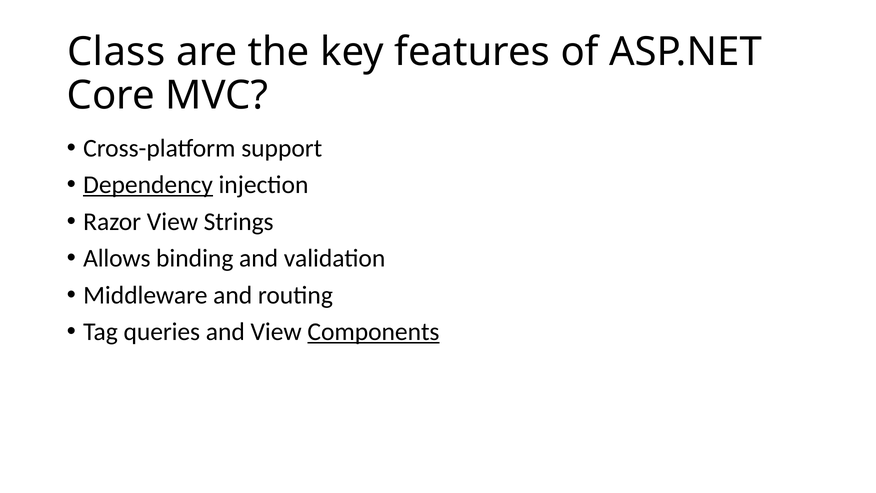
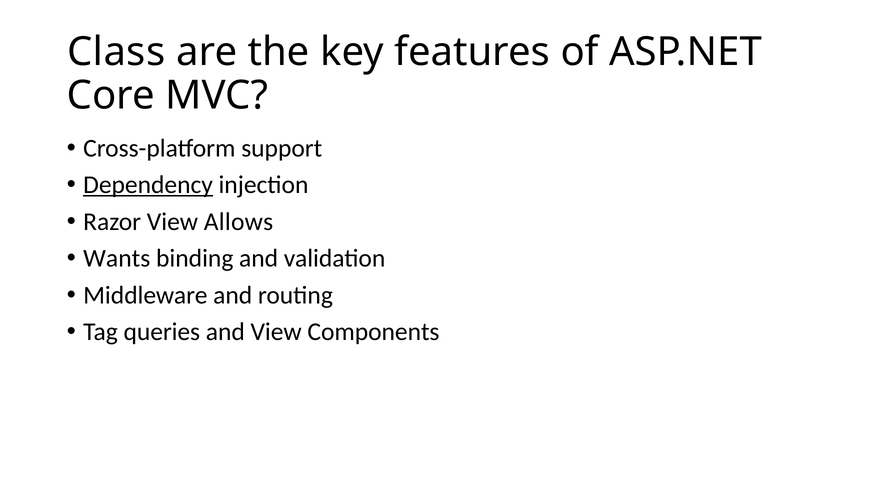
Strings: Strings -> Allows
Allows: Allows -> Wants
Components underline: present -> none
